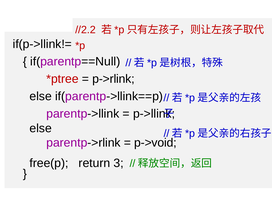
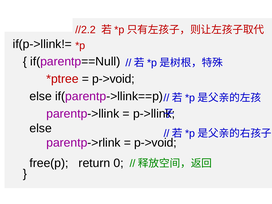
p->rlink at (113, 79): p->rlink -> p->void
3: 3 -> 0
